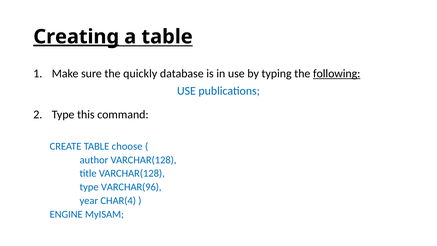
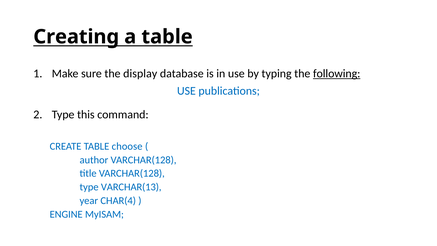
Creating underline: present -> none
quickly: quickly -> display
VARCHAR(96: VARCHAR(96 -> VARCHAR(13
